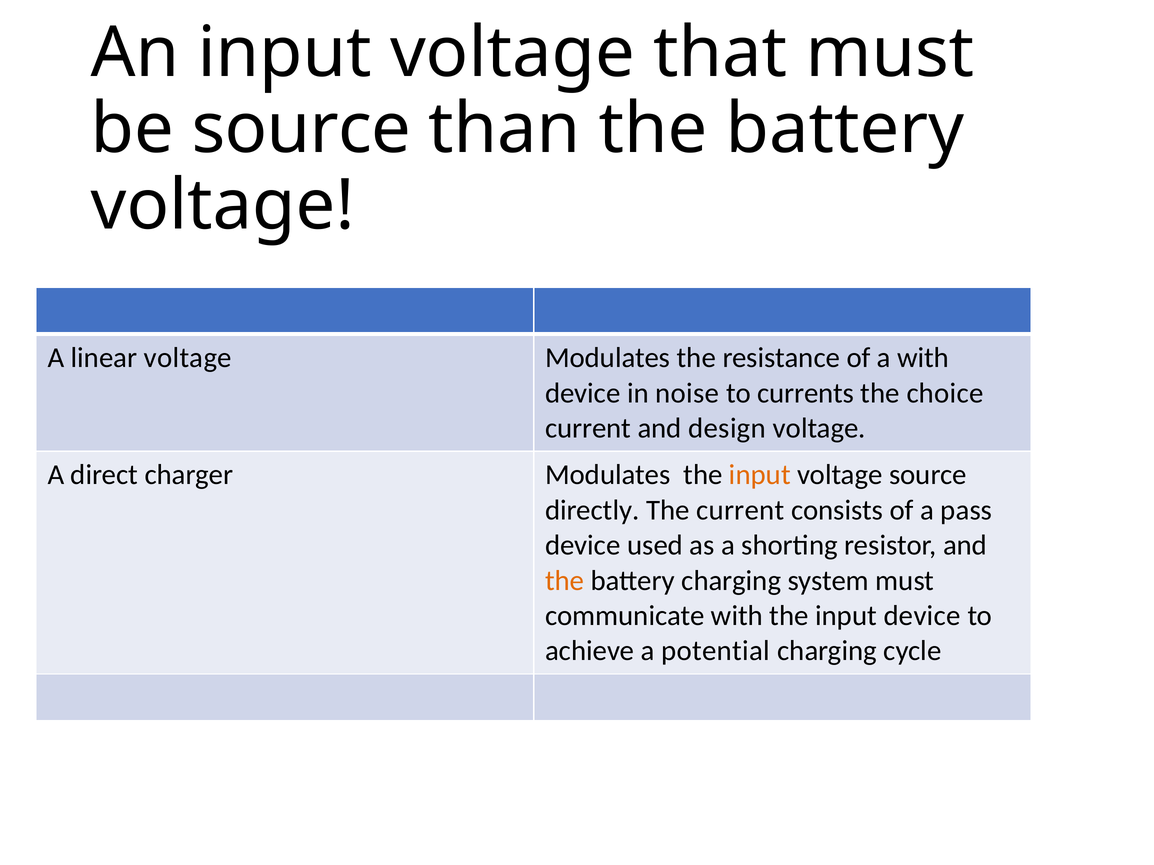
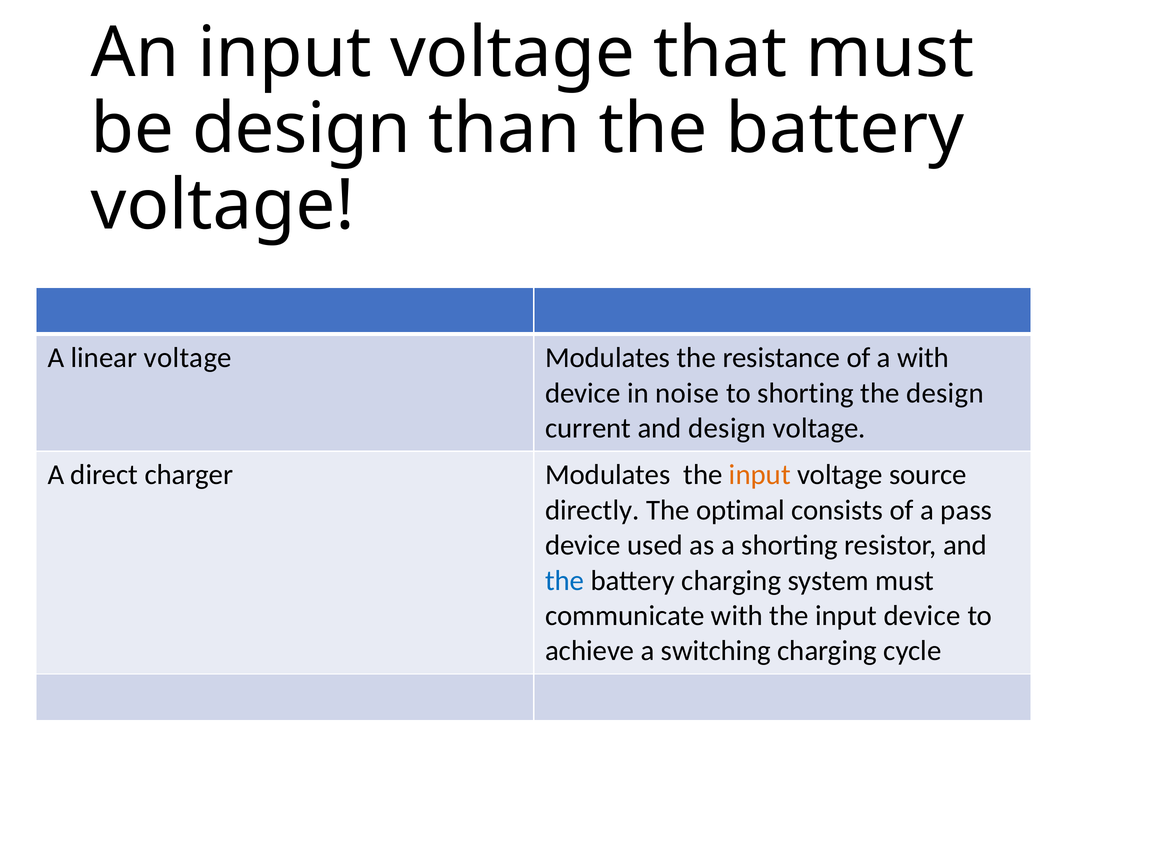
be source: source -> design
to currents: currents -> shorting
the choice: choice -> design
The current: current -> optimal
the at (565, 581) colour: orange -> blue
potential: potential -> switching
